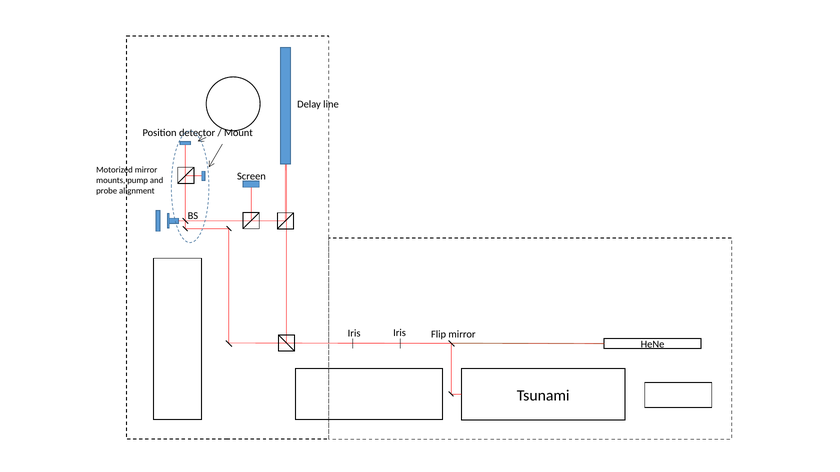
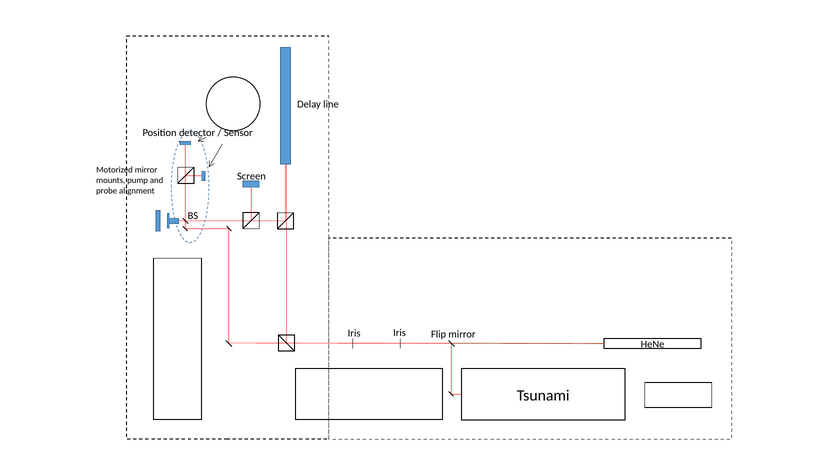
Mount: Mount -> Sensor
